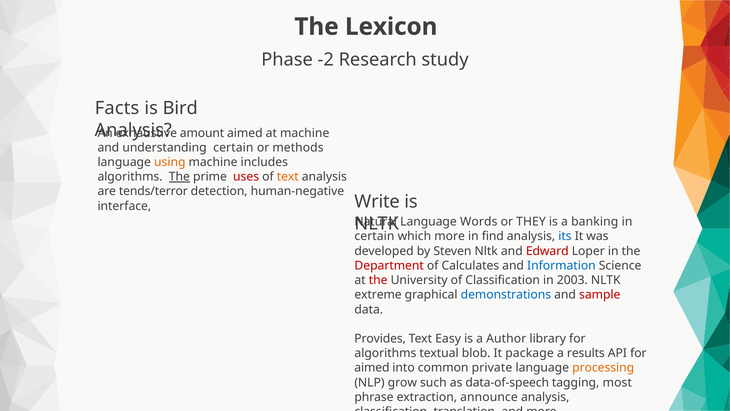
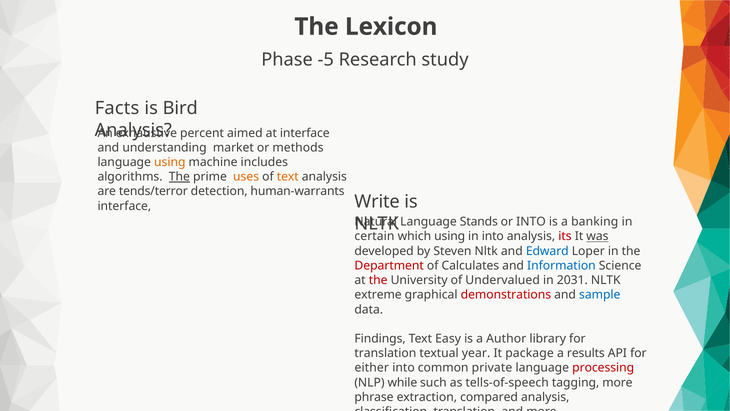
-2: -2 -> -5
amount: amount -> percent
at machine: machine -> interface
understanding certain: certain -> market
uses colour: red -> orange
human-negative: human-negative -> human-warrants
Words: Words -> Stands
or THEY: THEY -> INTO
which more: more -> using
in find: find -> into
its colour: blue -> red
was underline: none -> present
Edward colour: red -> blue
of Classification: Classification -> Undervalued
2003: 2003 -> 2031
demonstrations colour: blue -> red
sample colour: red -> blue
Provides: Provides -> Findings
algorithms at (385, 353): algorithms -> translation
blob: blob -> year
aimed at (372, 368): aimed -> either
processing colour: orange -> red
grow: grow -> while
data-of-speech: data-of-speech -> tells-of-speech
tagging most: most -> more
announce: announce -> compared
